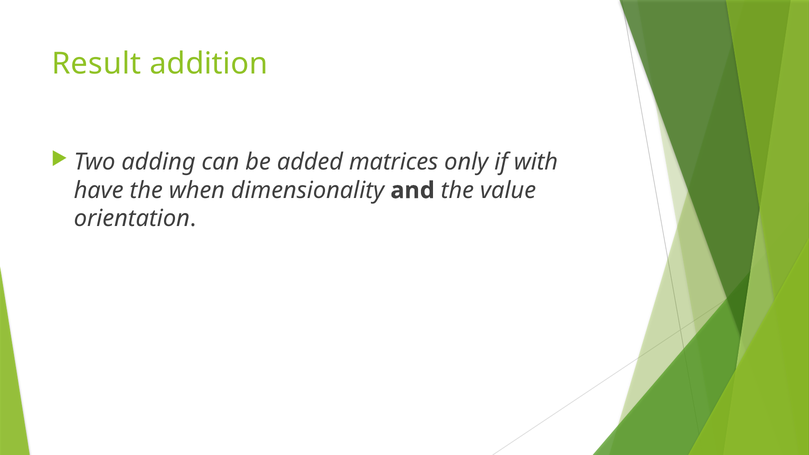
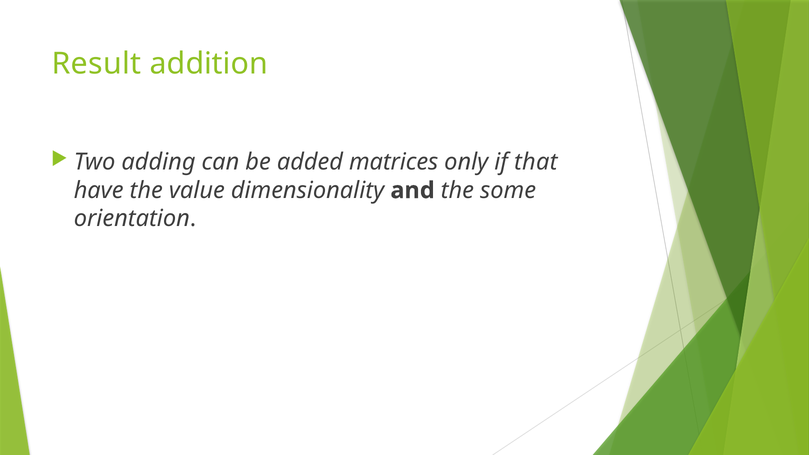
with: with -> that
when: when -> value
value: value -> some
